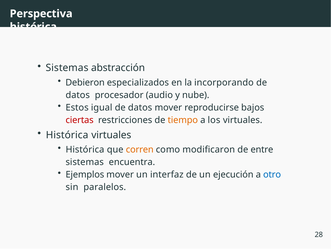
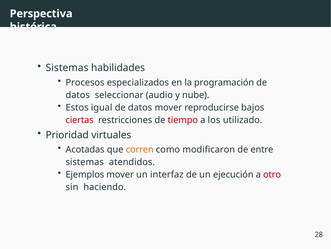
abstracción: abstracción -> habilidades
Debieron: Debieron -> Procesos
incorporando: incorporando -> programación
procesador: procesador -> seleccionar
tiempo colour: orange -> red
los virtuales: virtuales -> utilizado
Histórica at (67, 135): Histórica -> Prioridad
Histórica at (85, 149): Histórica -> Acotadas
encuentra: encuentra -> atendidos
otro colour: blue -> red
paralelos: paralelos -> haciendo
